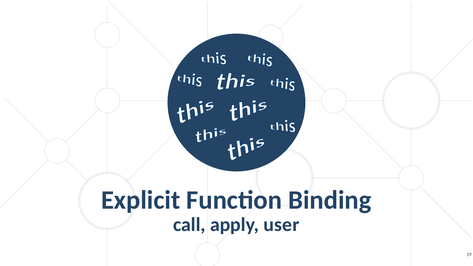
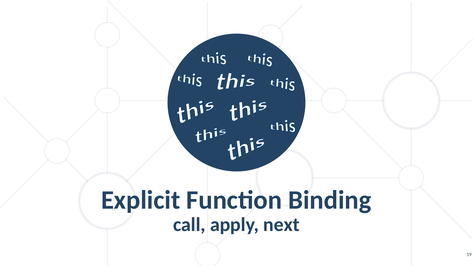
user: user -> next
